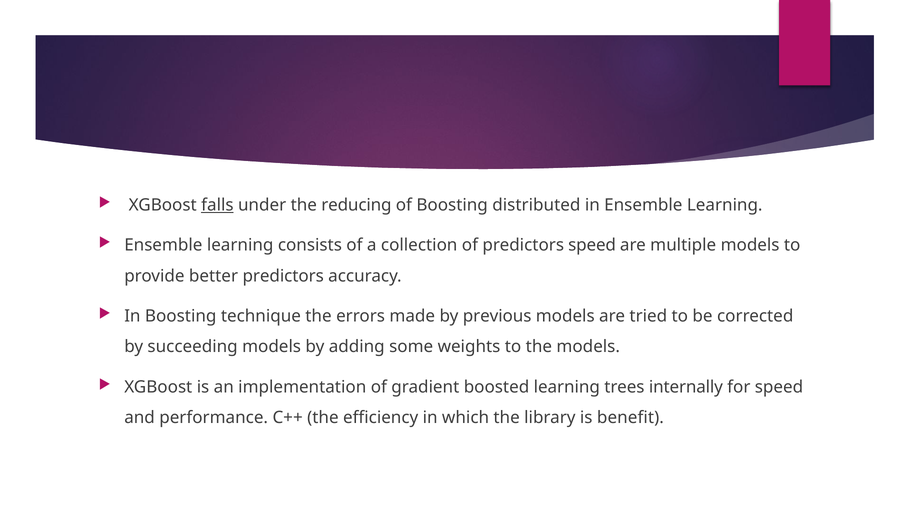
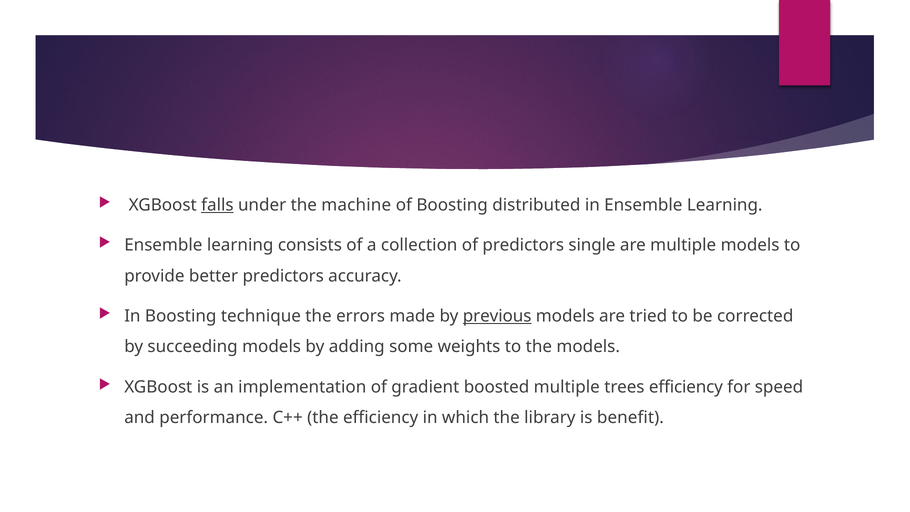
reducing: reducing -> machine
predictors speed: speed -> single
previous underline: none -> present
boosted learning: learning -> multiple
trees internally: internally -> efficiency
